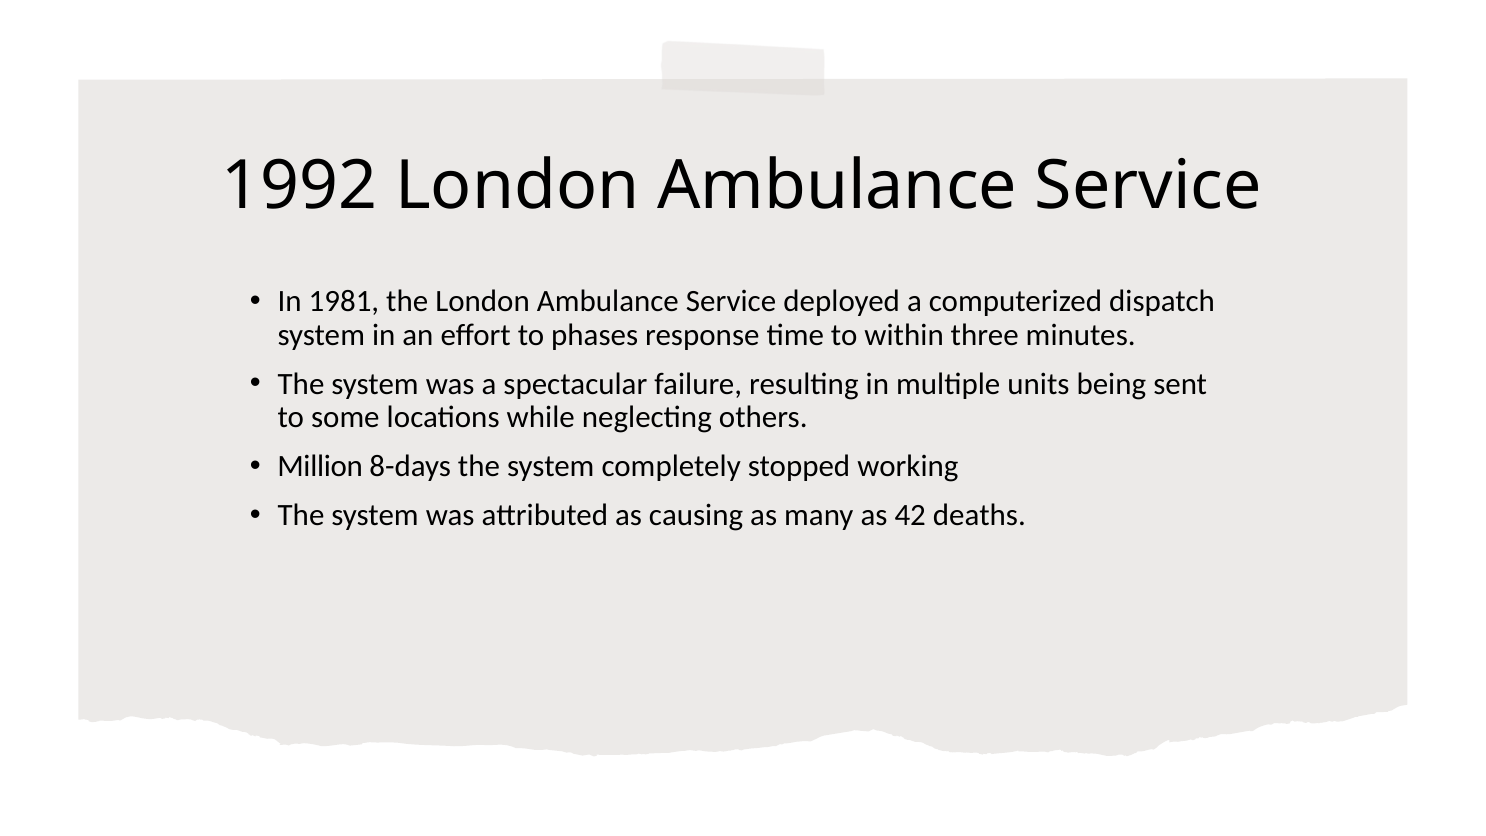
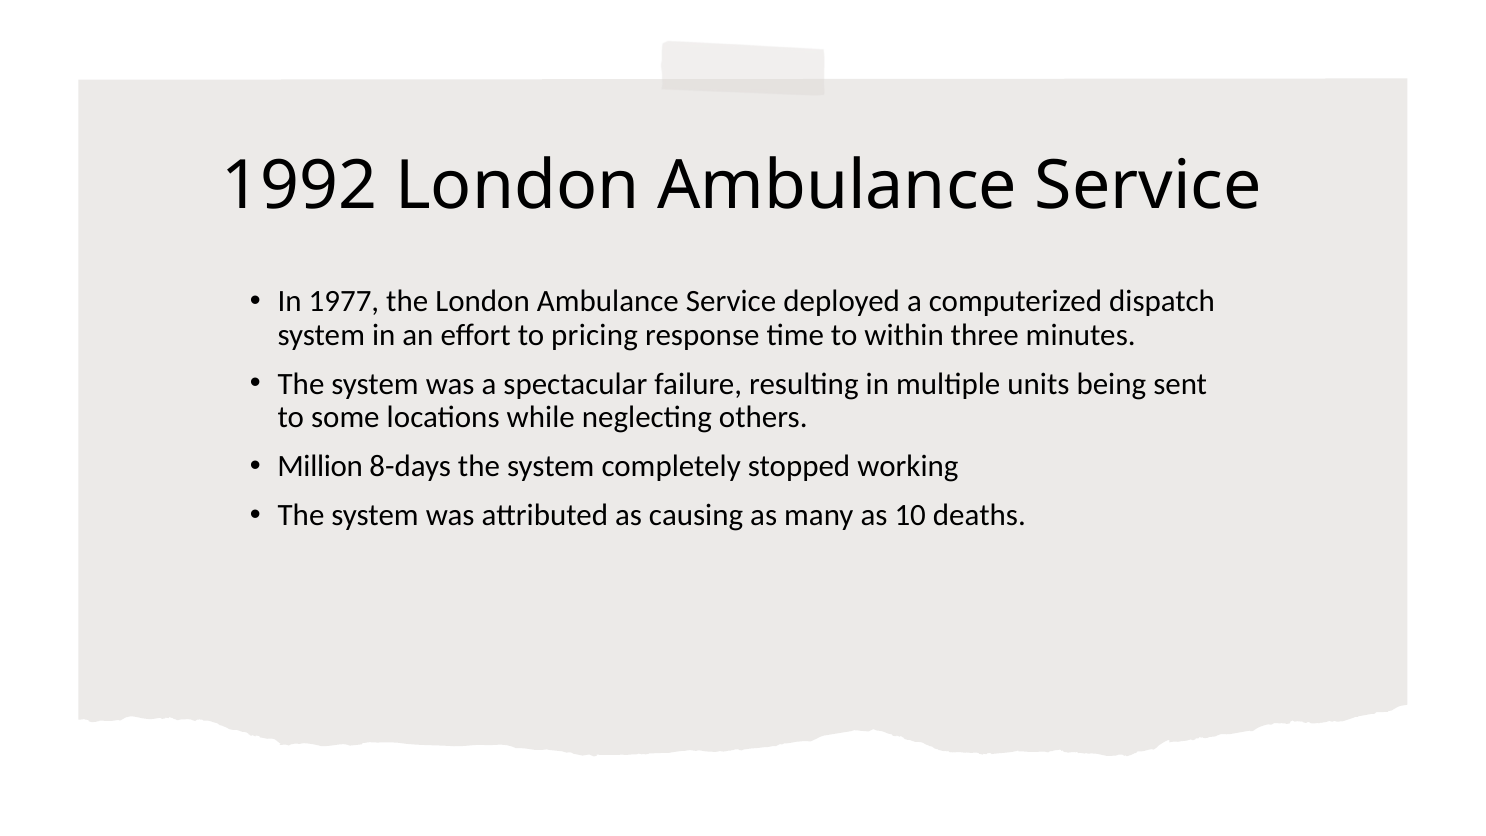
1981: 1981 -> 1977
phases: phases -> pricing
42: 42 -> 10
